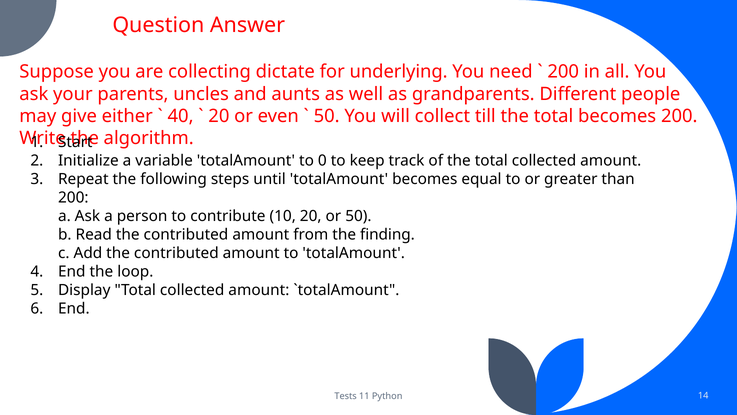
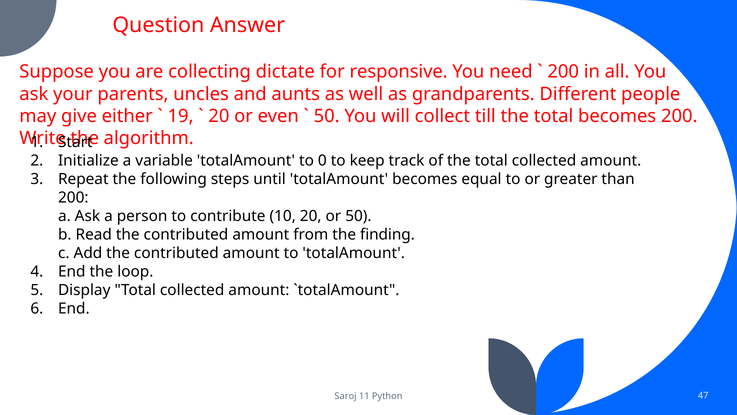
underlying: underlying -> responsive
40: 40 -> 19
Tests: Tests -> Saroj
14: 14 -> 47
